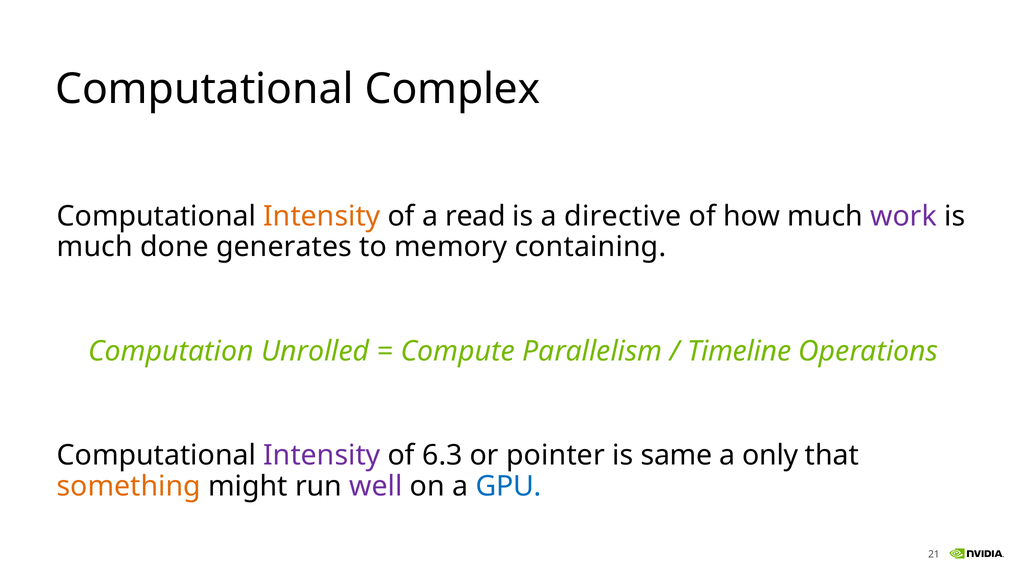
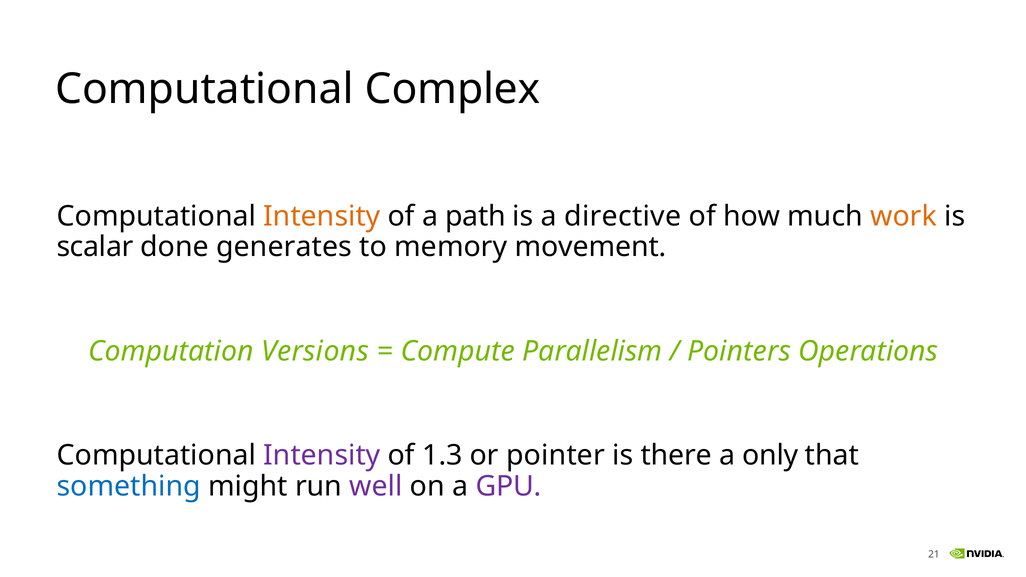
read: read -> path
work colour: purple -> orange
much at (95, 247): much -> scalar
containing: containing -> movement
Unrolled: Unrolled -> Versions
Timeline: Timeline -> Pointers
6.3: 6.3 -> 1.3
same: same -> there
something colour: orange -> blue
GPU colour: blue -> purple
